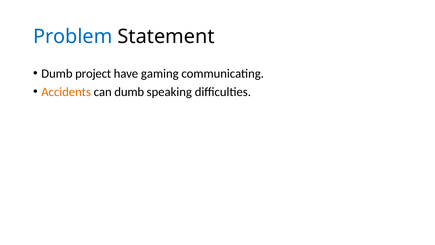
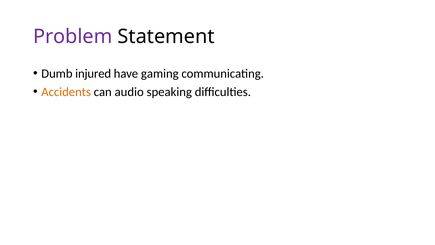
Problem colour: blue -> purple
project: project -> injured
can dumb: dumb -> audio
